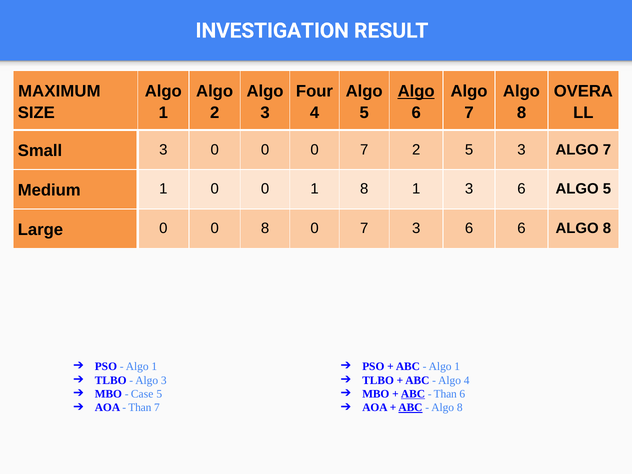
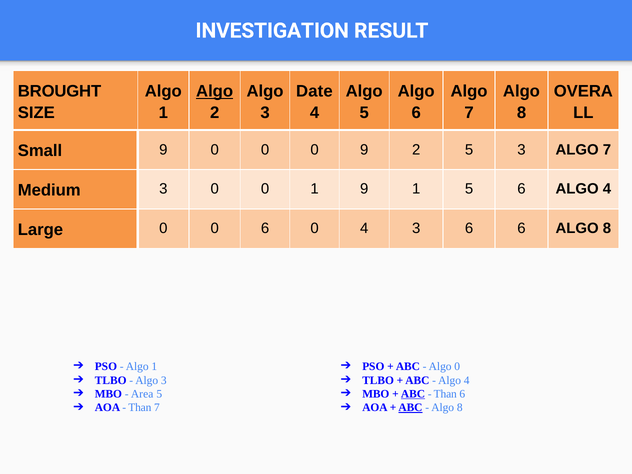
MAXIMUM: MAXIMUM -> BROUGHT
Algo at (215, 91) underline: none -> present
Four: Four -> Date
Algo at (416, 91) underline: present -> none
Small 3: 3 -> 9
0 0 7: 7 -> 9
Medium 1: 1 -> 3
1 8: 8 -> 9
1 3: 3 -> 5
6 ALGO 5: 5 -> 4
0 8: 8 -> 6
7 at (364, 228): 7 -> 4
1 at (457, 367): 1 -> 0
Case: Case -> Area
